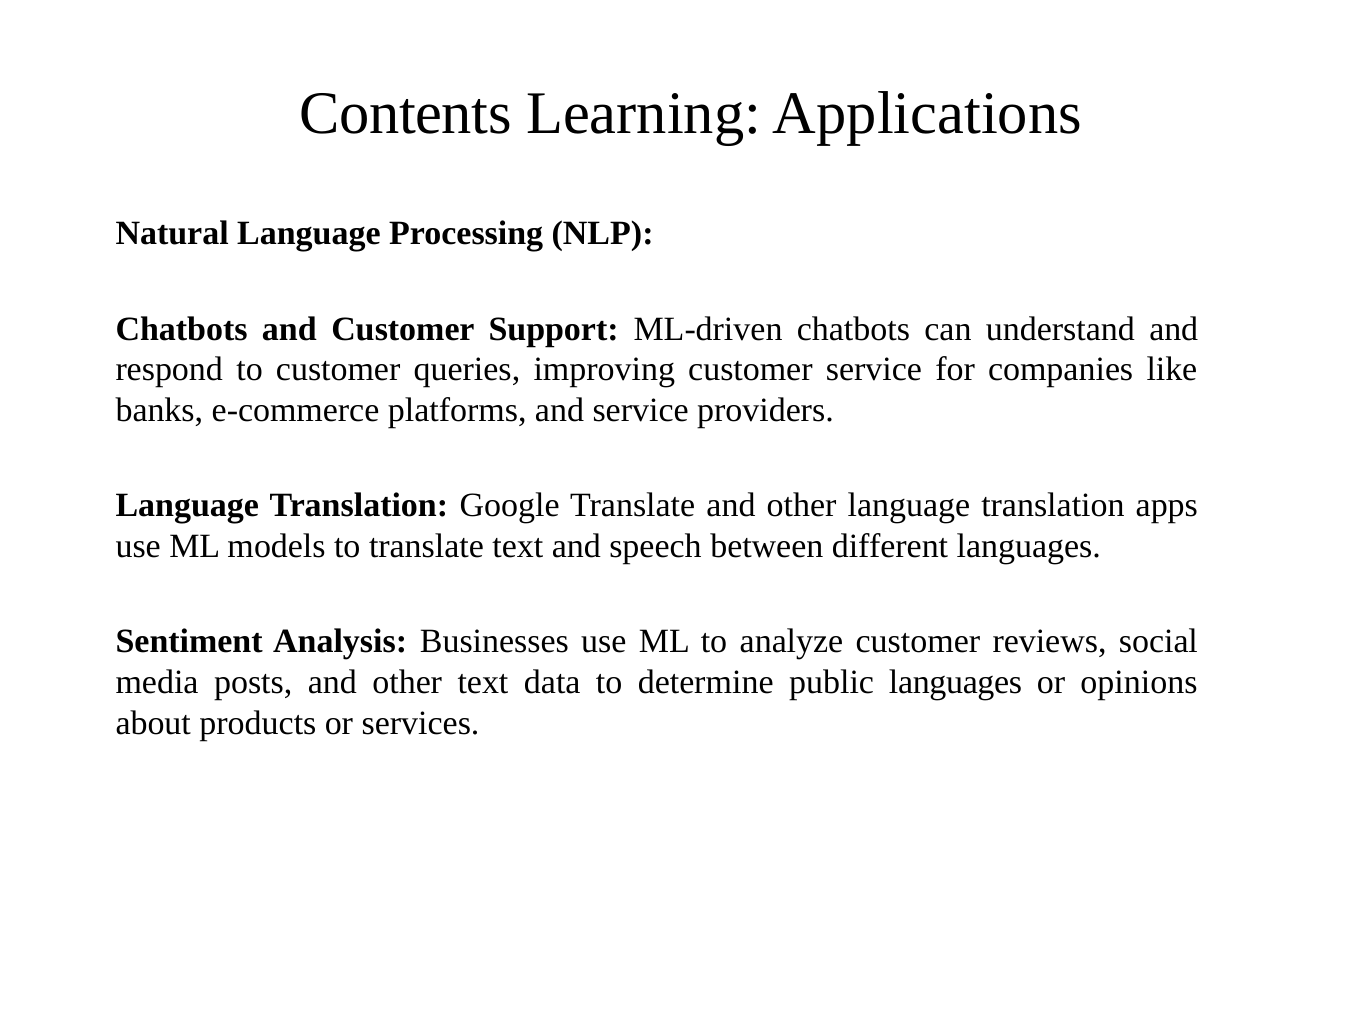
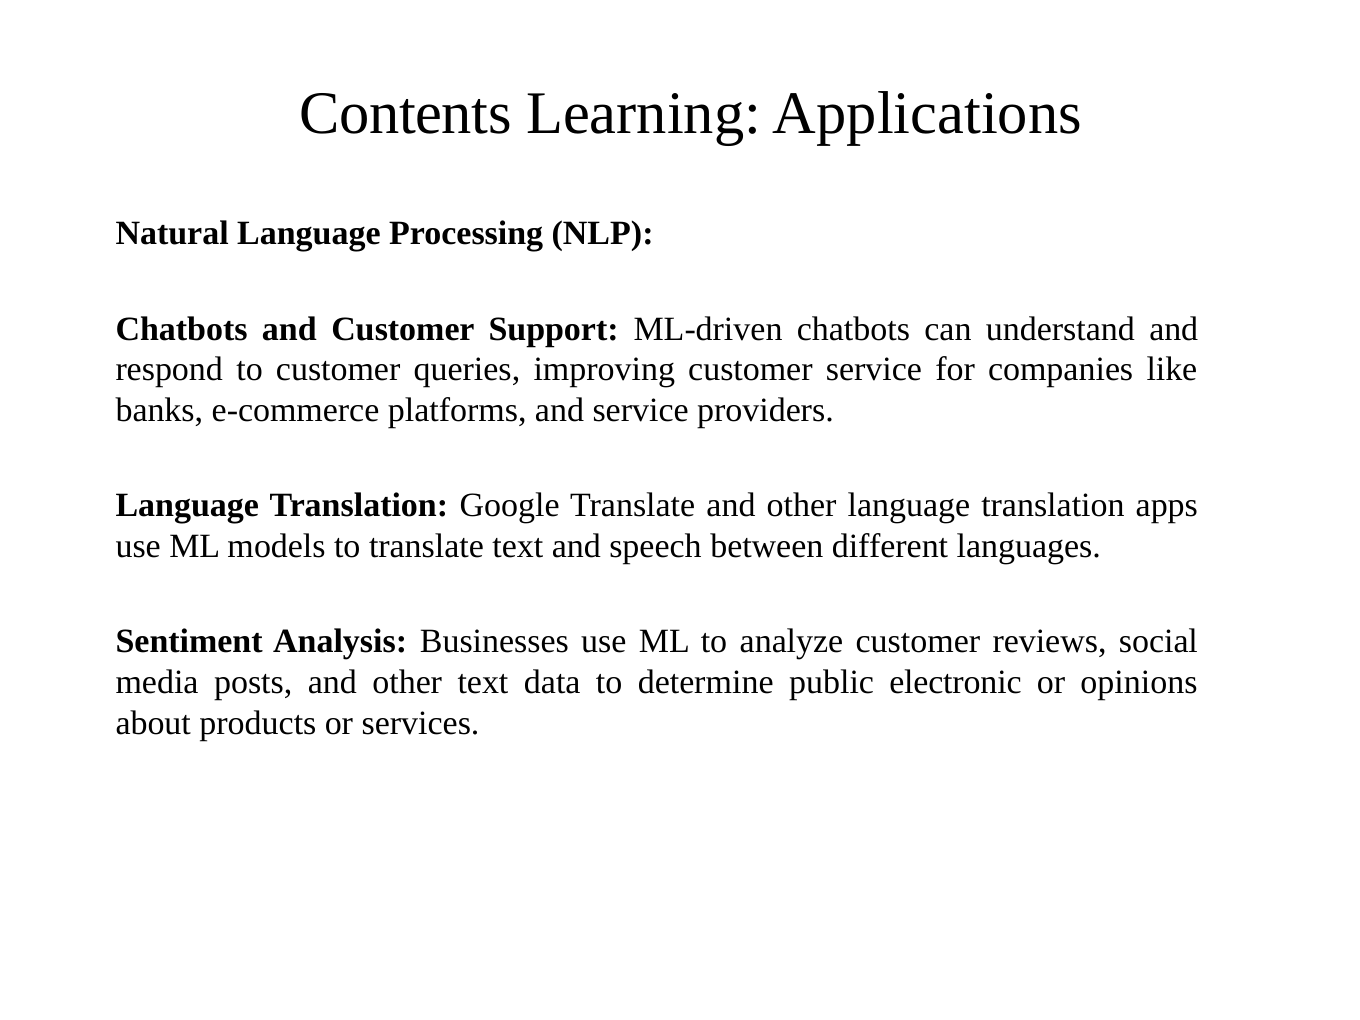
public languages: languages -> electronic
